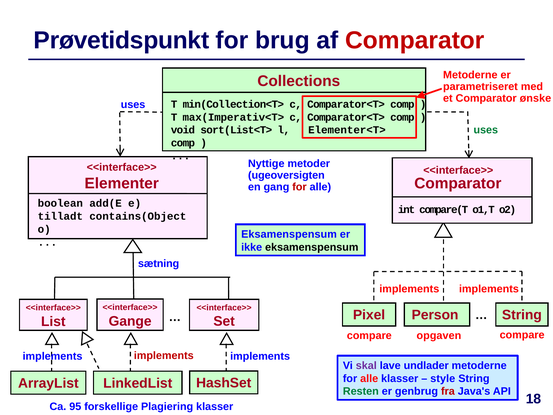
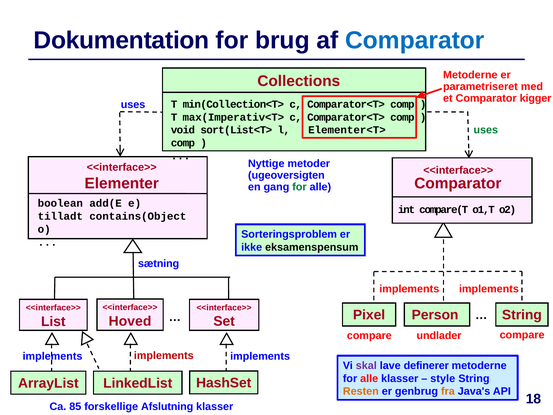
Prøvetidspunkt: Prøvetidspunkt -> Dokumentation
Comparator at (415, 40) colour: red -> blue
ønske: ønske -> kigger
for at (299, 187) colour: red -> green
Eksamenspensum at (289, 234): Eksamenspensum -> Sorteringsproblem
Gange: Gange -> Hoved
opgaven: opgaven -> undlader
undlader: undlader -> definerer
Resten colour: green -> orange
fra colour: red -> orange
95: 95 -> 85
Plagiering: Plagiering -> Afslutning
